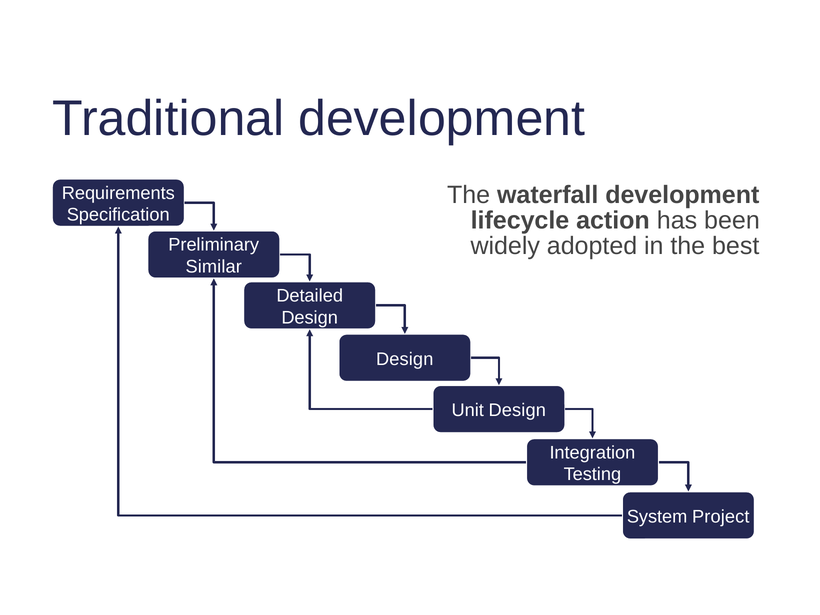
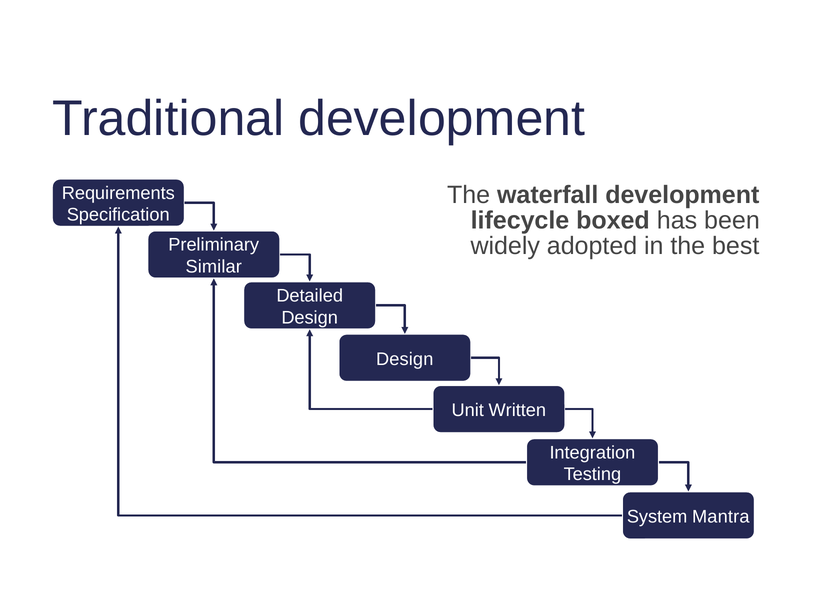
action: action -> boxed
Unit Design: Design -> Written
Project: Project -> Mantra
